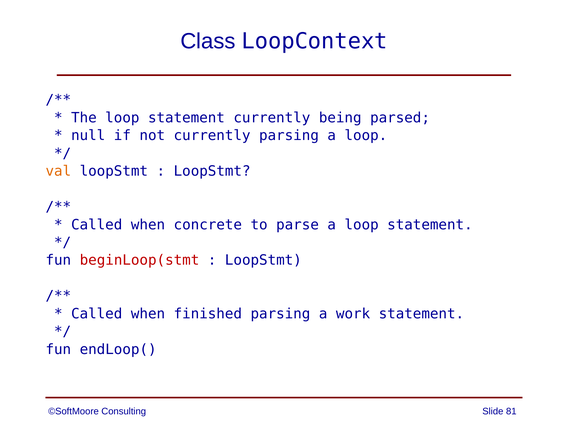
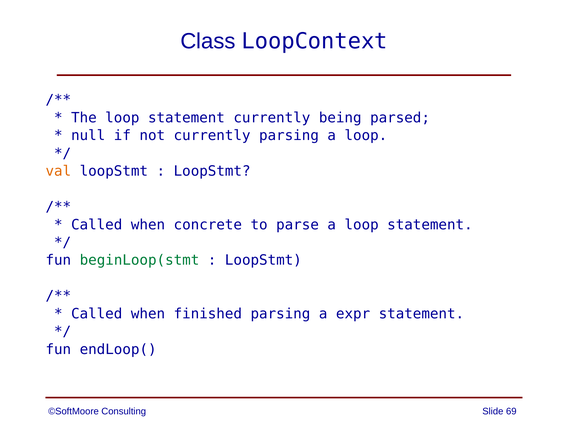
beginLoop(stmt colour: red -> green
work: work -> expr
81: 81 -> 69
